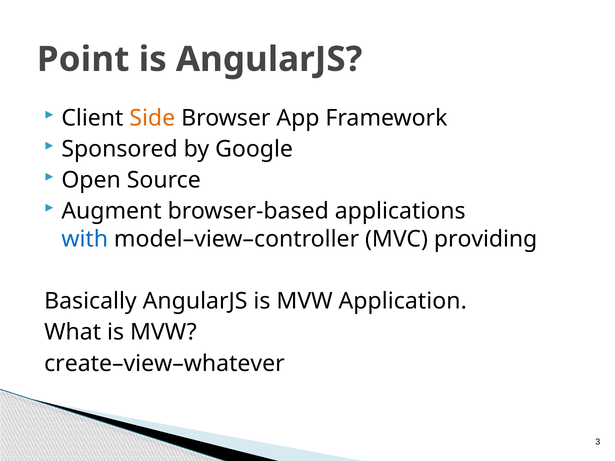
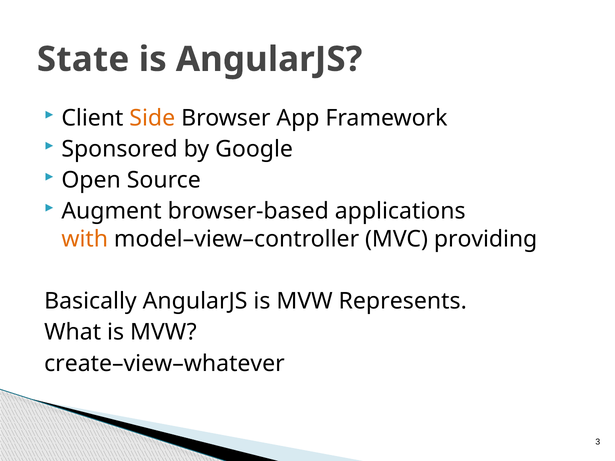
Point: Point -> State
with colour: blue -> orange
Application: Application -> Represents
